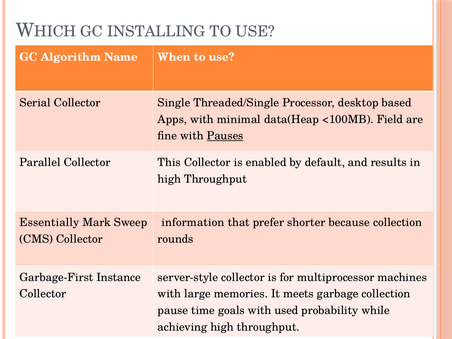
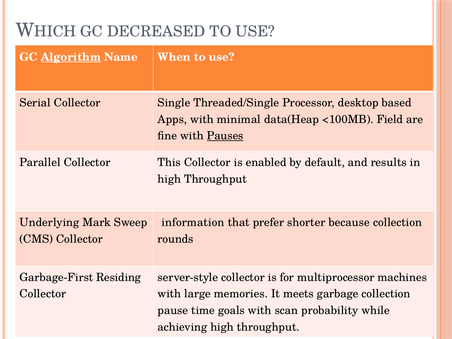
INSTALLING: INSTALLING -> DECREASED
Algorithm underline: none -> present
Essentially: Essentially -> Underlying
Instance: Instance -> Residing
used: used -> scan
